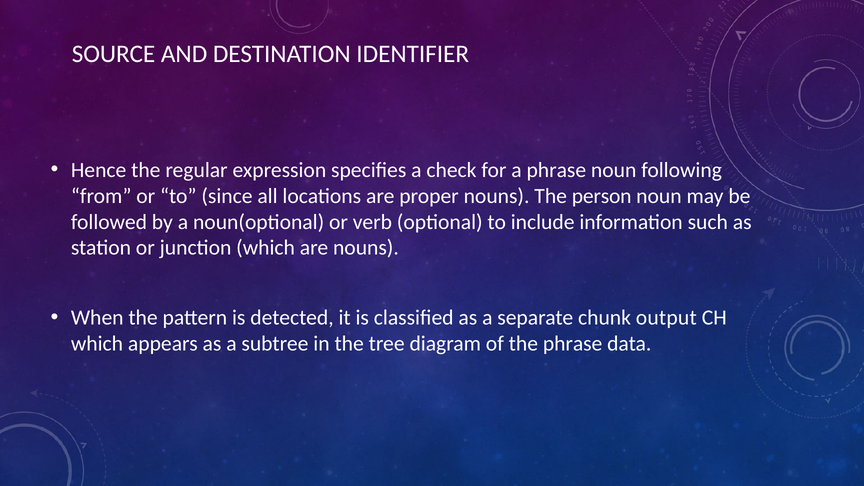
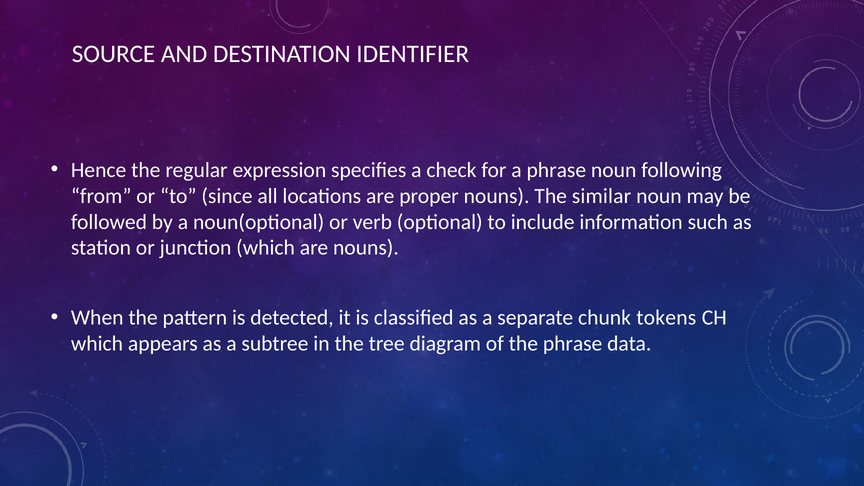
person: person -> similar
output: output -> tokens
